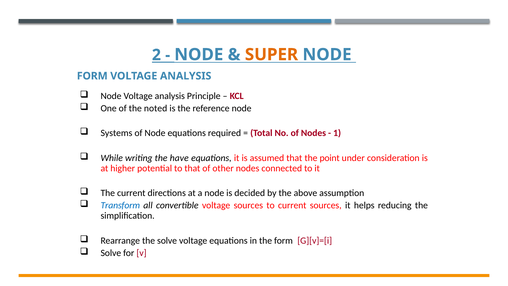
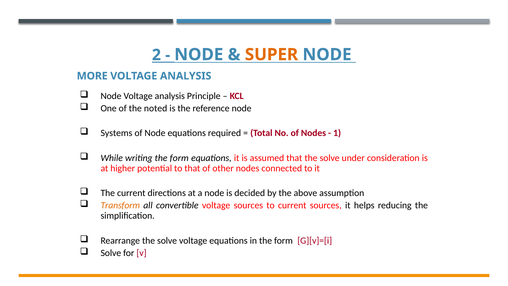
FORM at (92, 76): FORM -> MORE
writing the have: have -> form
that the point: point -> solve
Transform colour: blue -> orange
